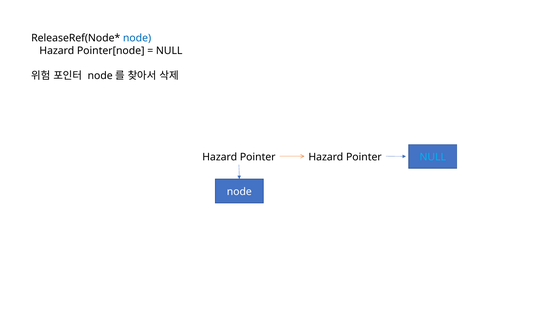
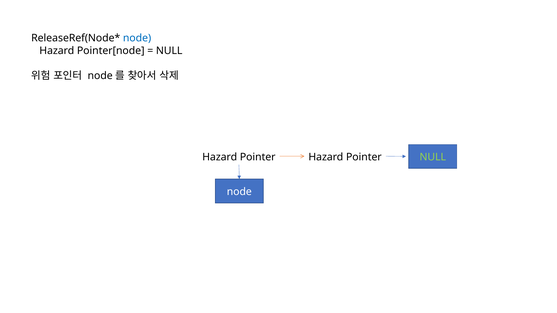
NULL at (433, 157) colour: light blue -> light green
